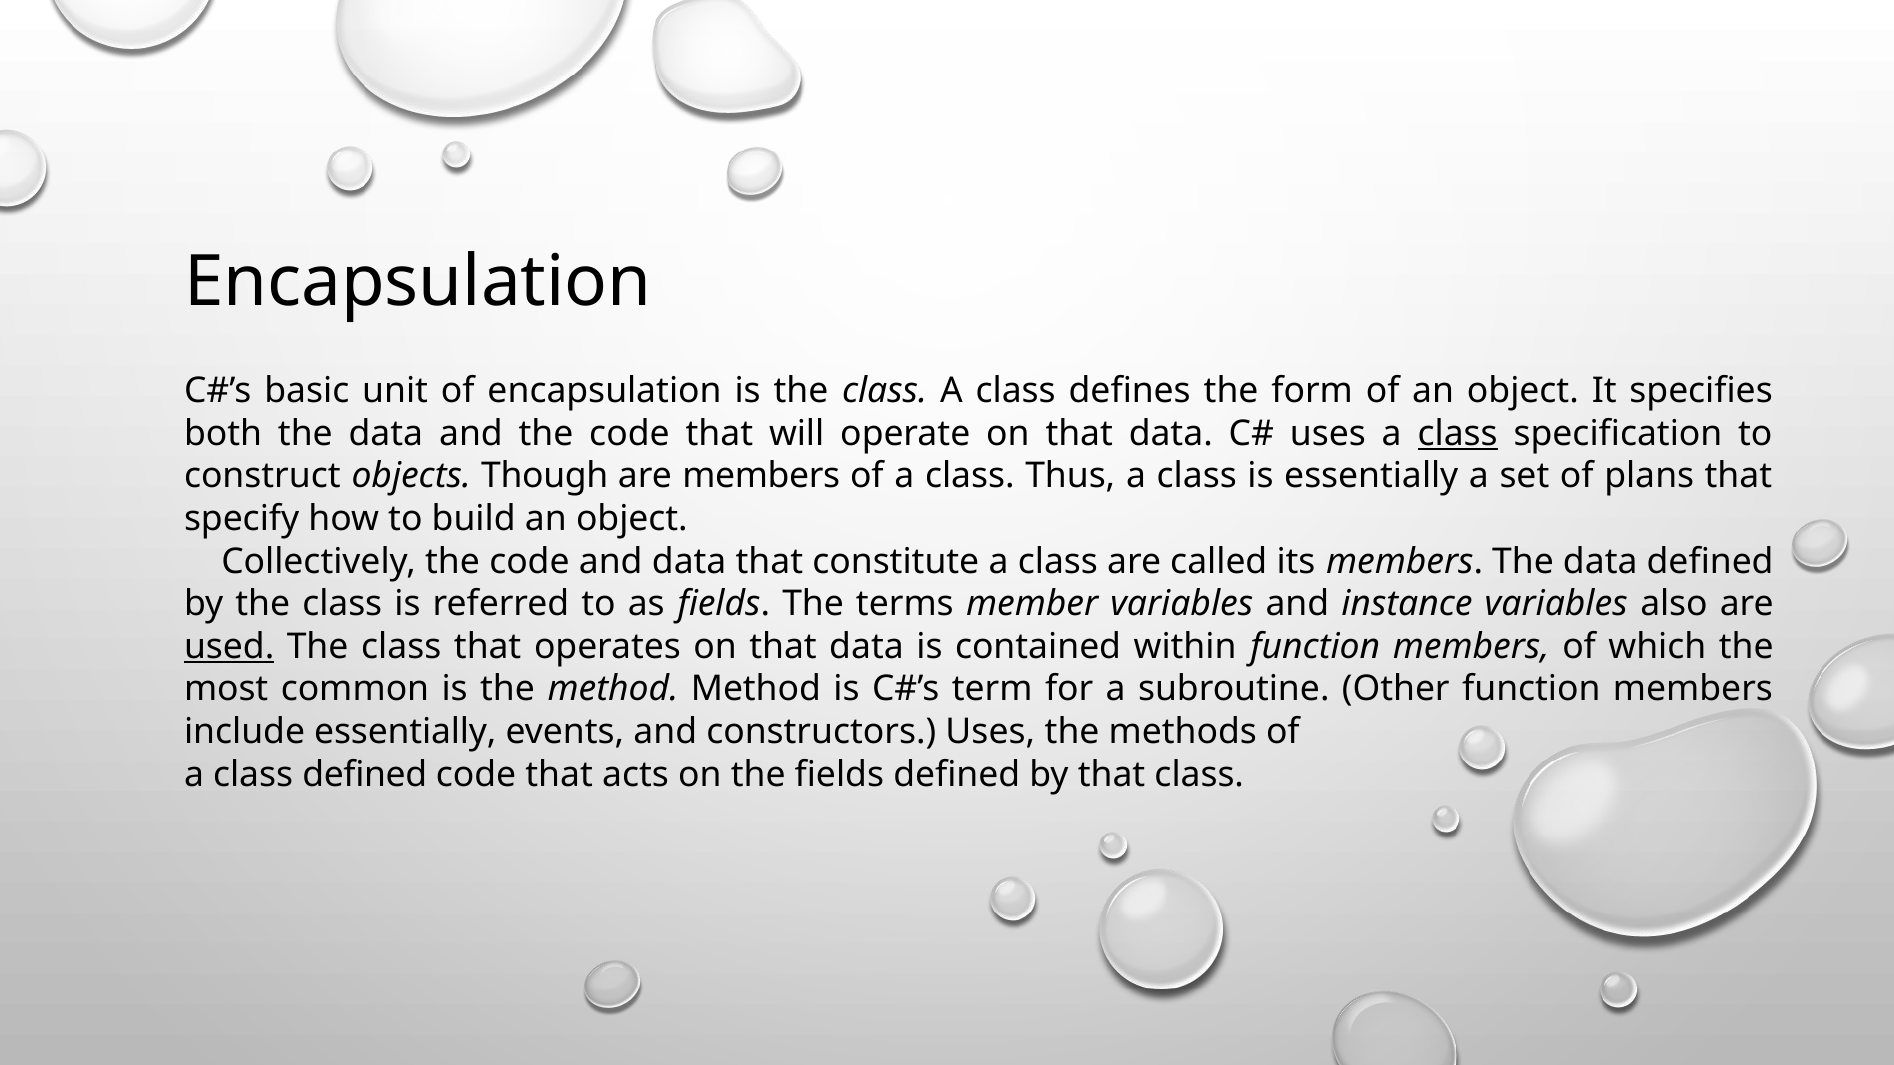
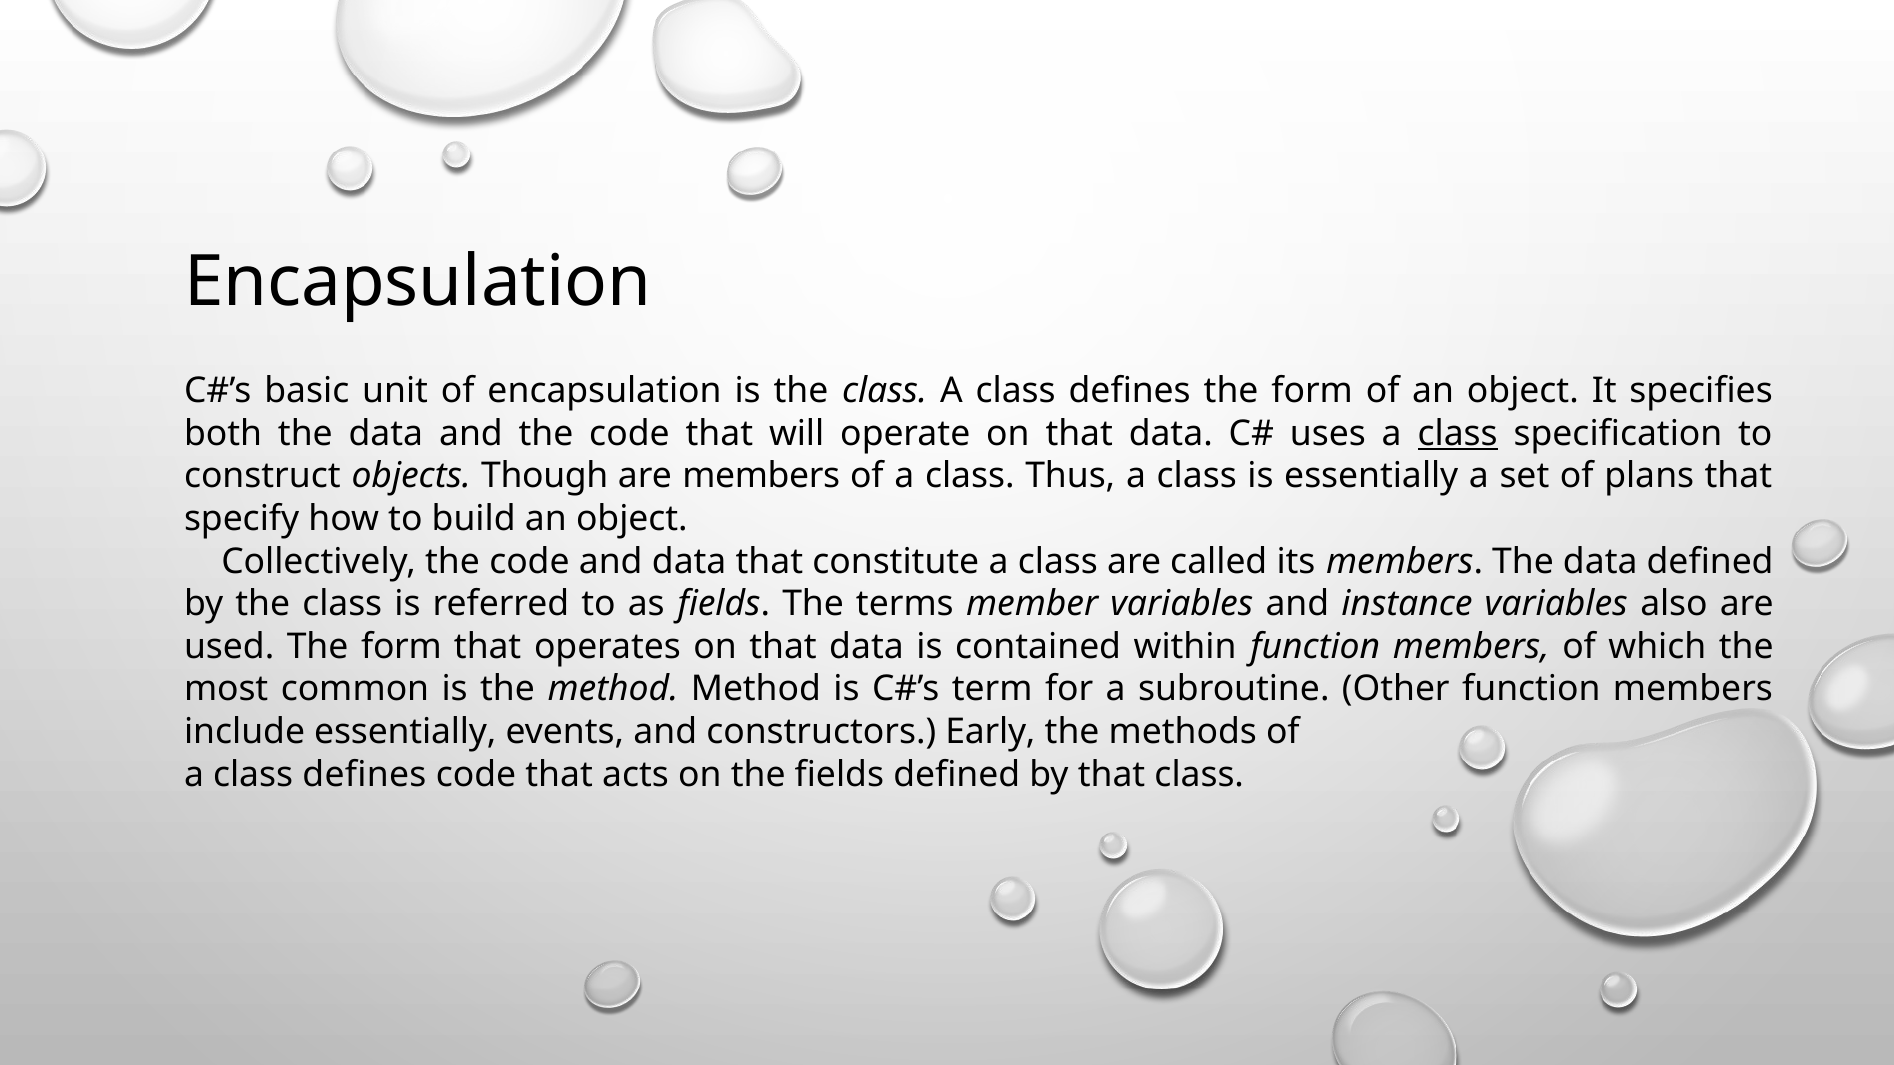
used underline: present -> none
class at (401, 647): class -> form
constructors Uses: Uses -> Early
defined at (365, 775): defined -> defines
